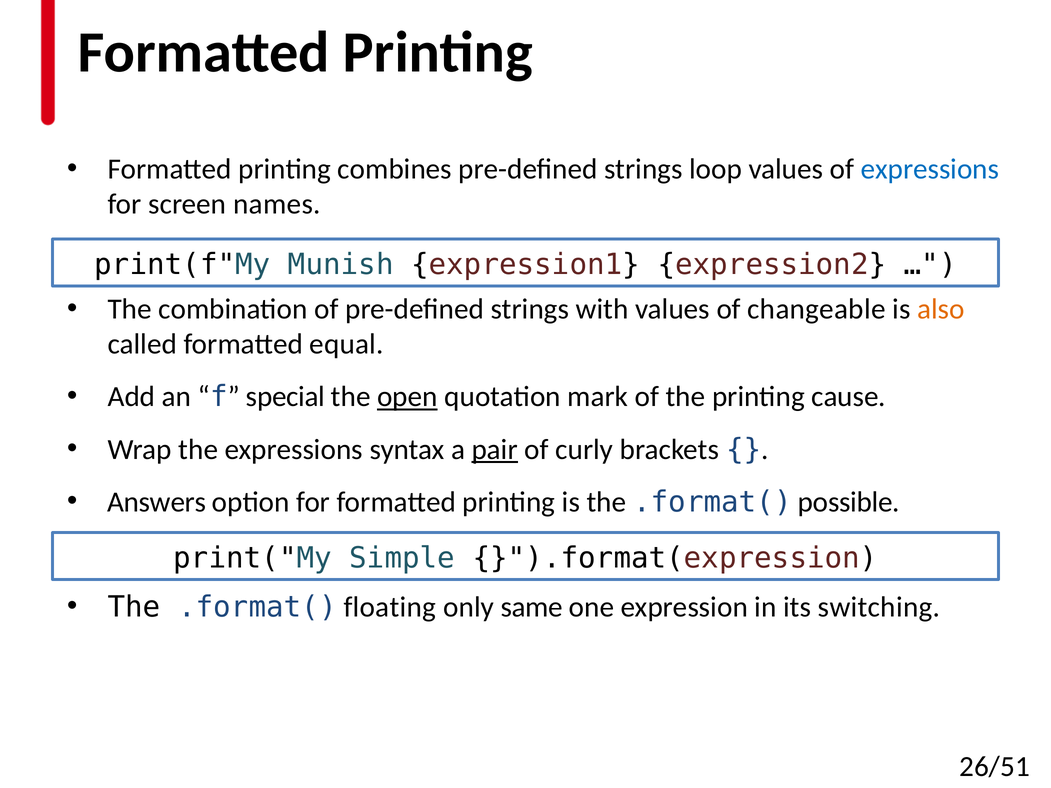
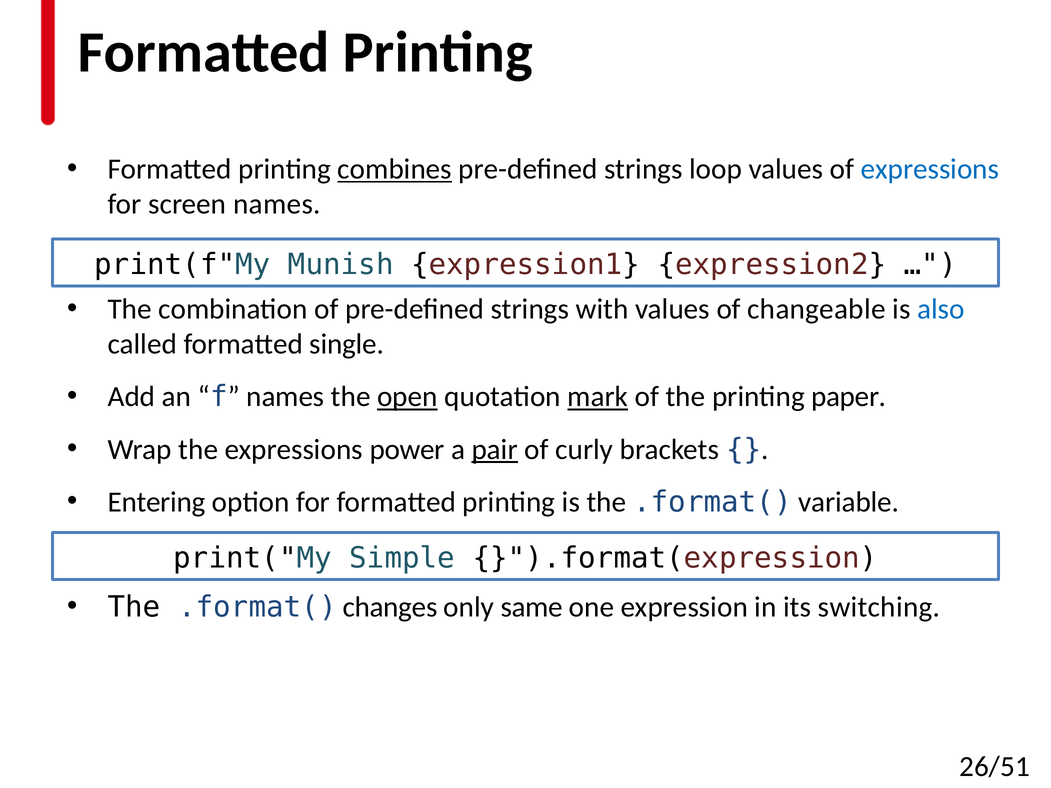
combines underline: none -> present
also colour: orange -> blue
equal: equal -> single
f special: special -> names
mark underline: none -> present
cause: cause -> paper
syntax: syntax -> power
Answers: Answers -> Entering
possible: possible -> variable
floating: floating -> changes
